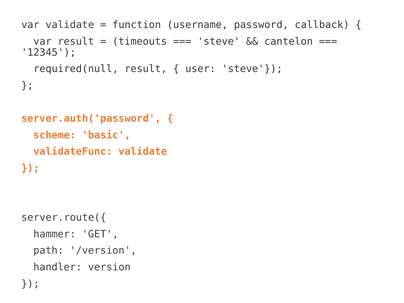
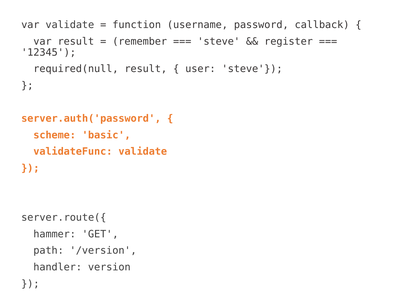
timeouts: timeouts -> remember
cantelon: cantelon -> register
